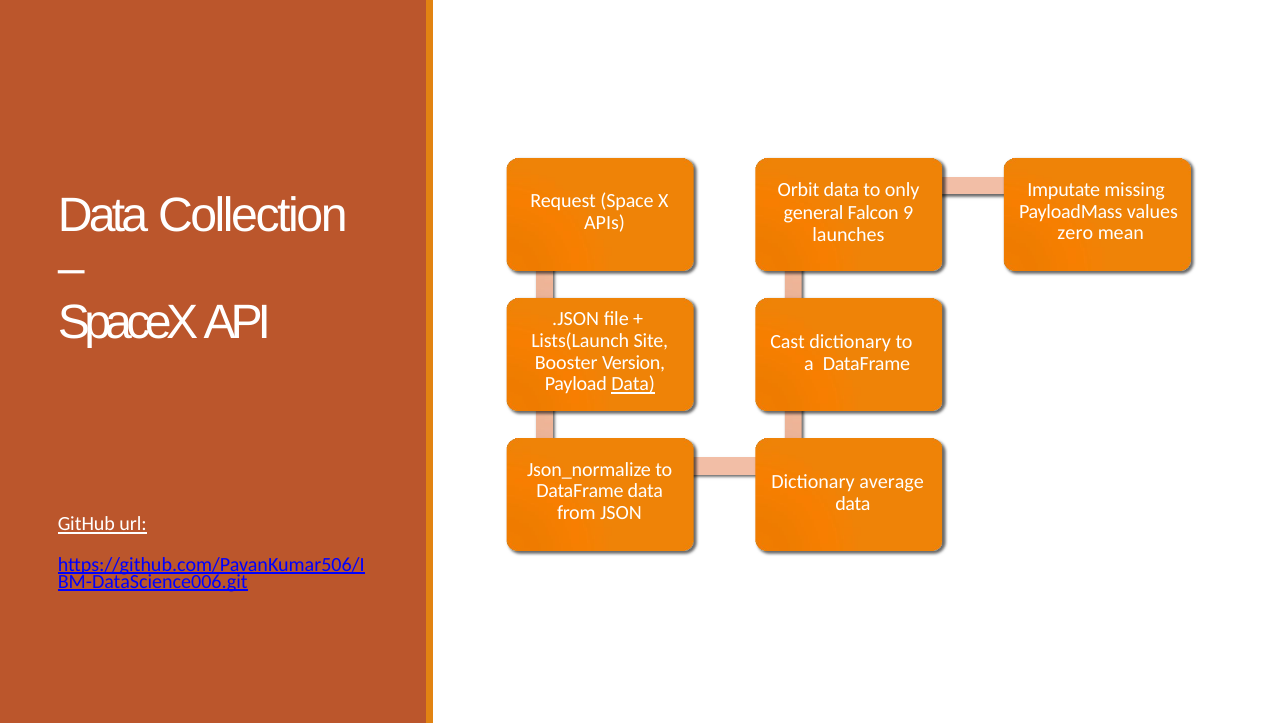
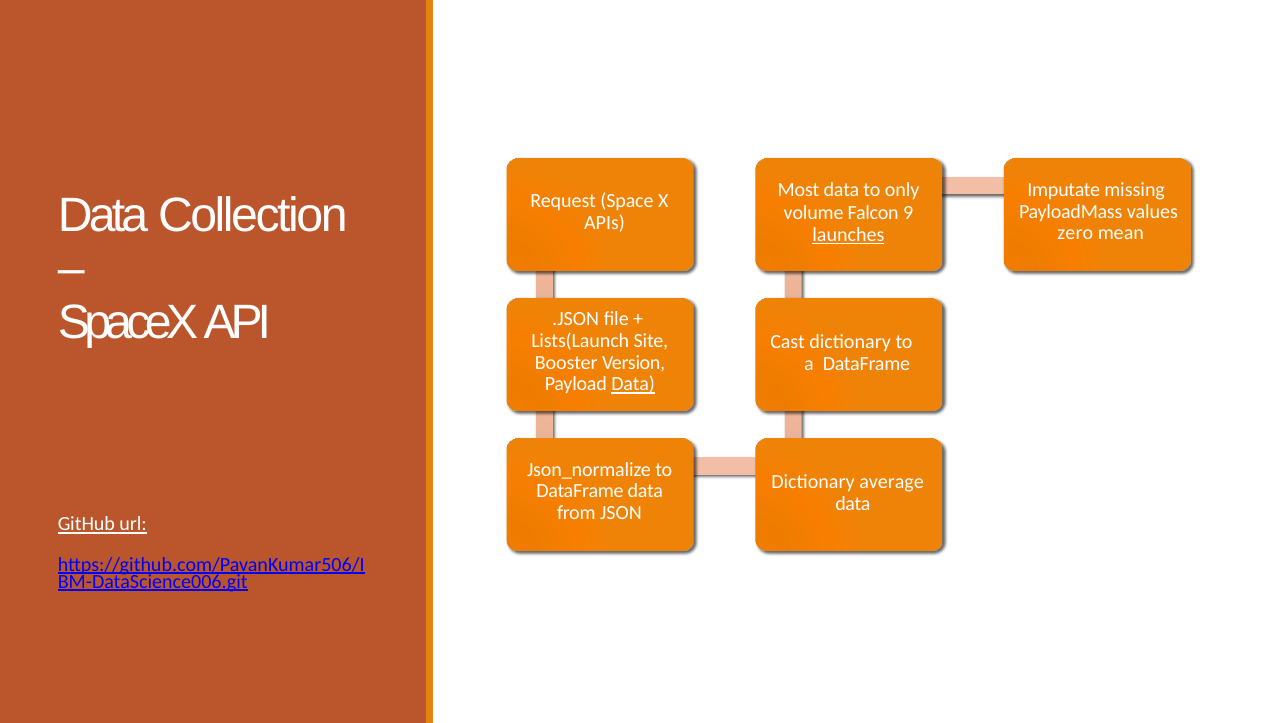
Orbit: Orbit -> Most
general: general -> volume
launches underline: none -> present
